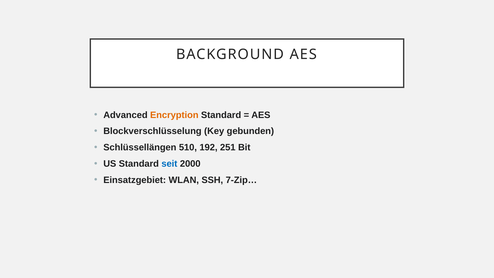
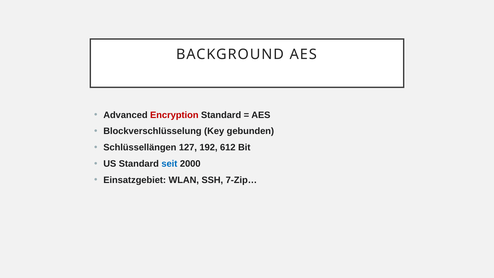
Encryption colour: orange -> red
510: 510 -> 127
251: 251 -> 612
